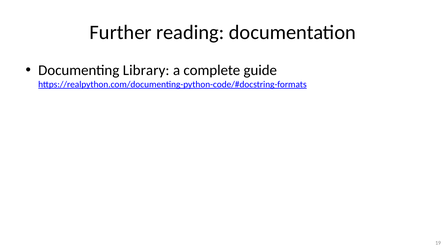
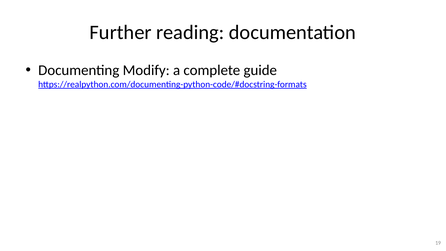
Library: Library -> Modify
